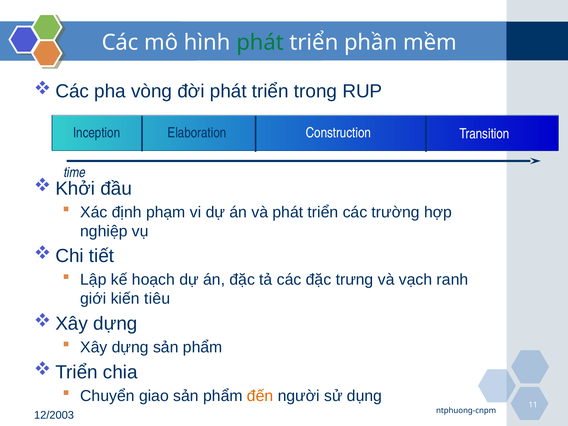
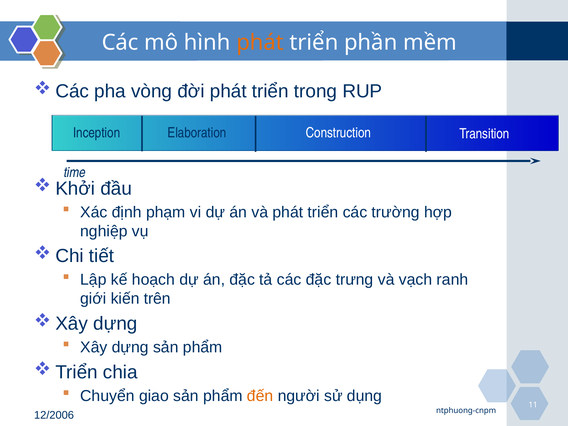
phát at (260, 43) colour: green -> orange
tiêu: tiêu -> trên
12/2003: 12/2003 -> 12/2006
